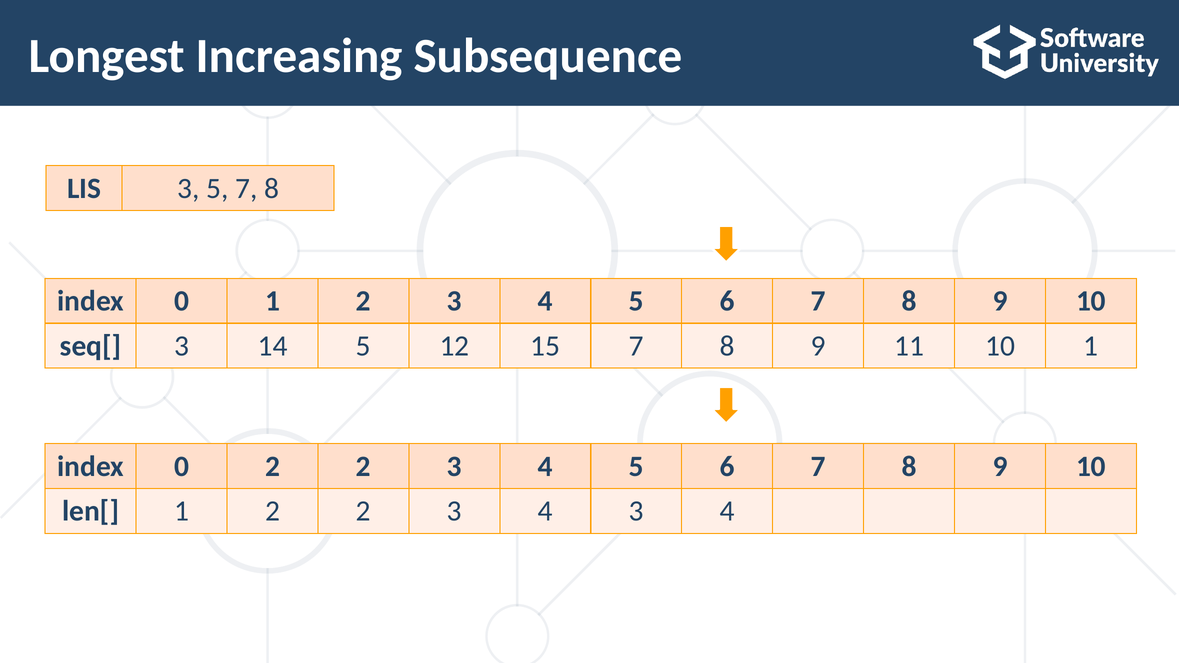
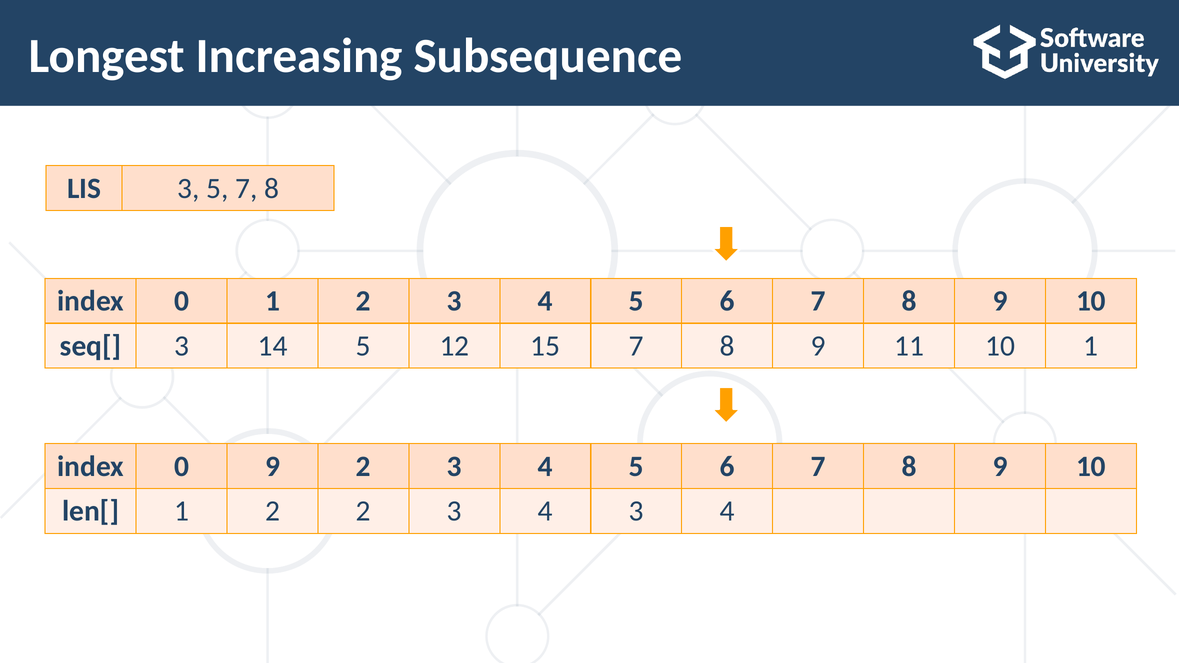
0 2: 2 -> 9
